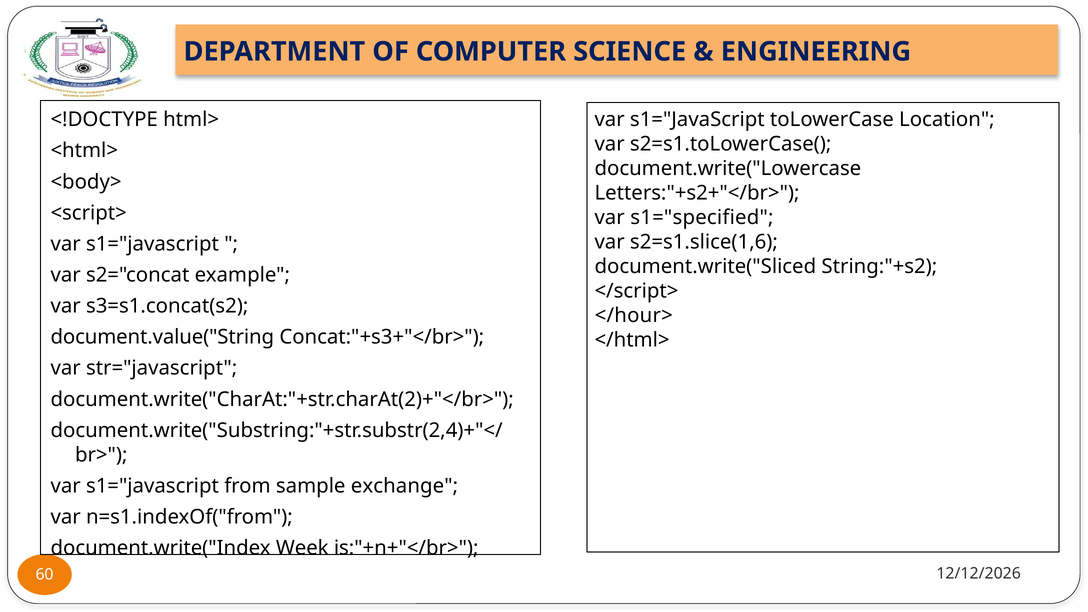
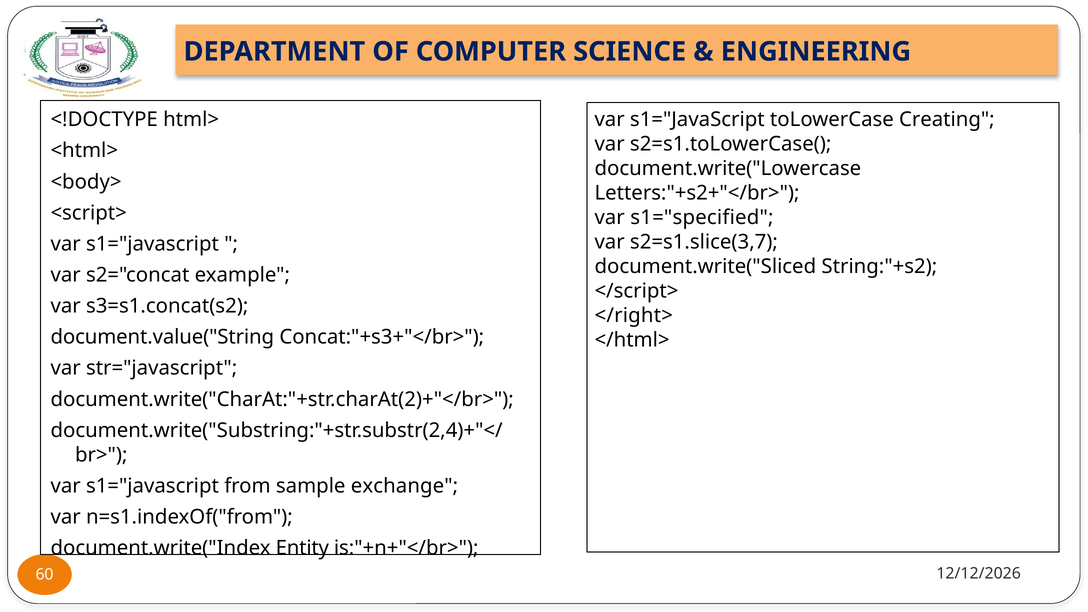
Location: Location -> Creating
s2=s1.slice(1,6: s2=s1.slice(1,6 -> s2=s1.slice(3,7
</hour>: </hour> -> </right>
Week: Week -> Entity
